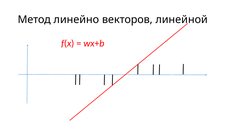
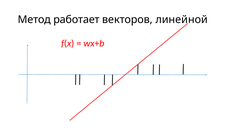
линейно: линейно -> работает
